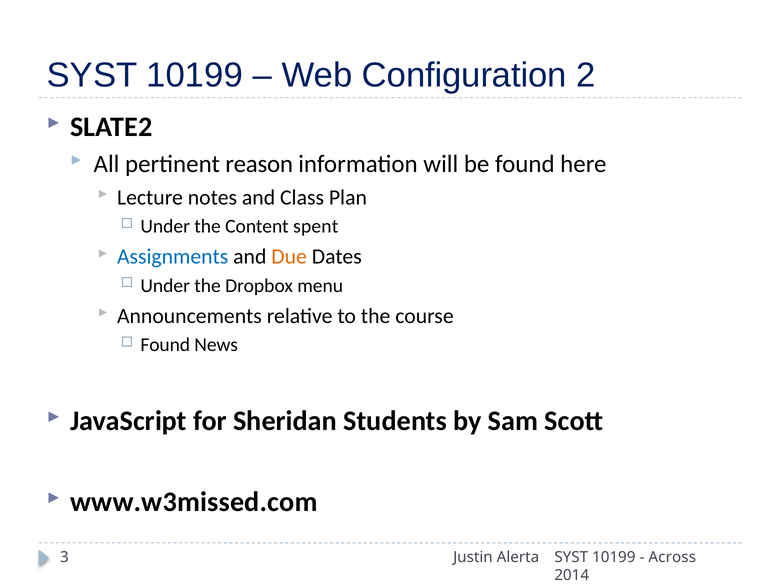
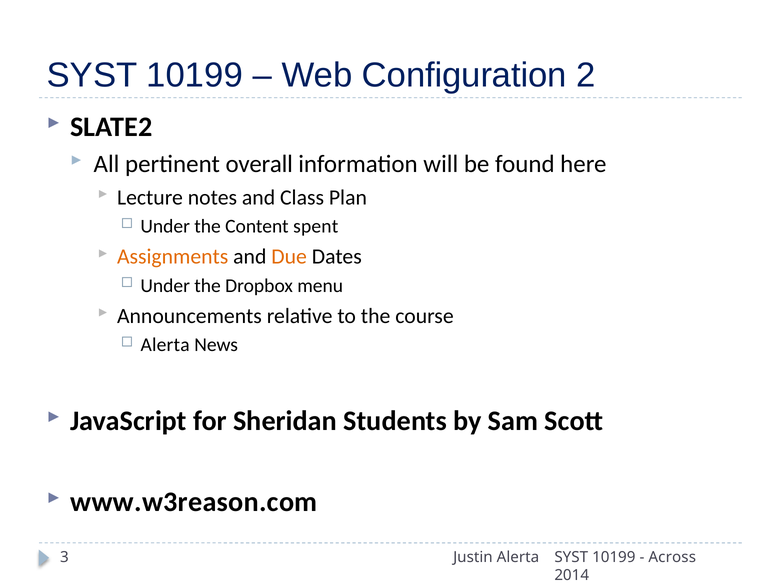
reason: reason -> overall
Assignments colour: blue -> orange
Found at (165, 345): Found -> Alerta
www.w3missed.com: www.w3missed.com -> www.w3reason.com
